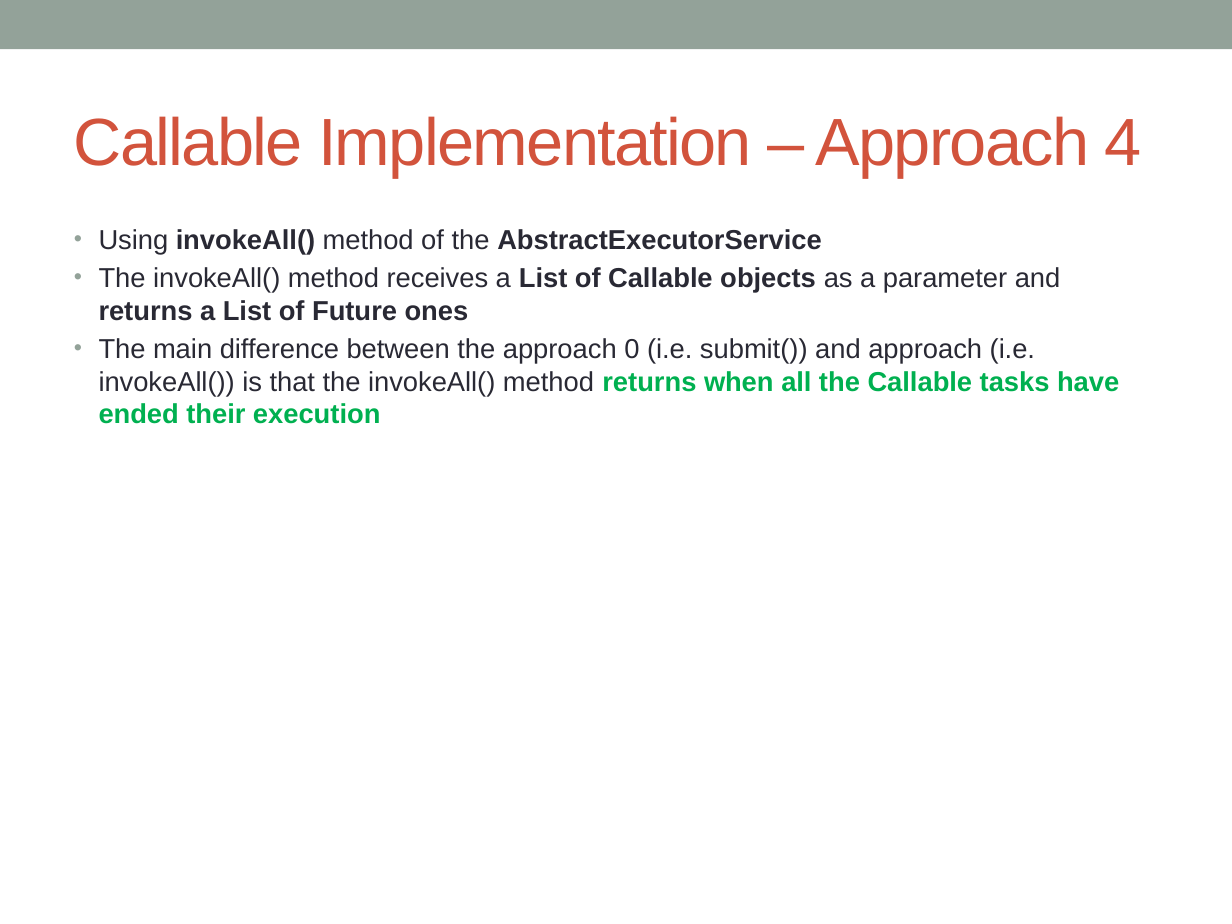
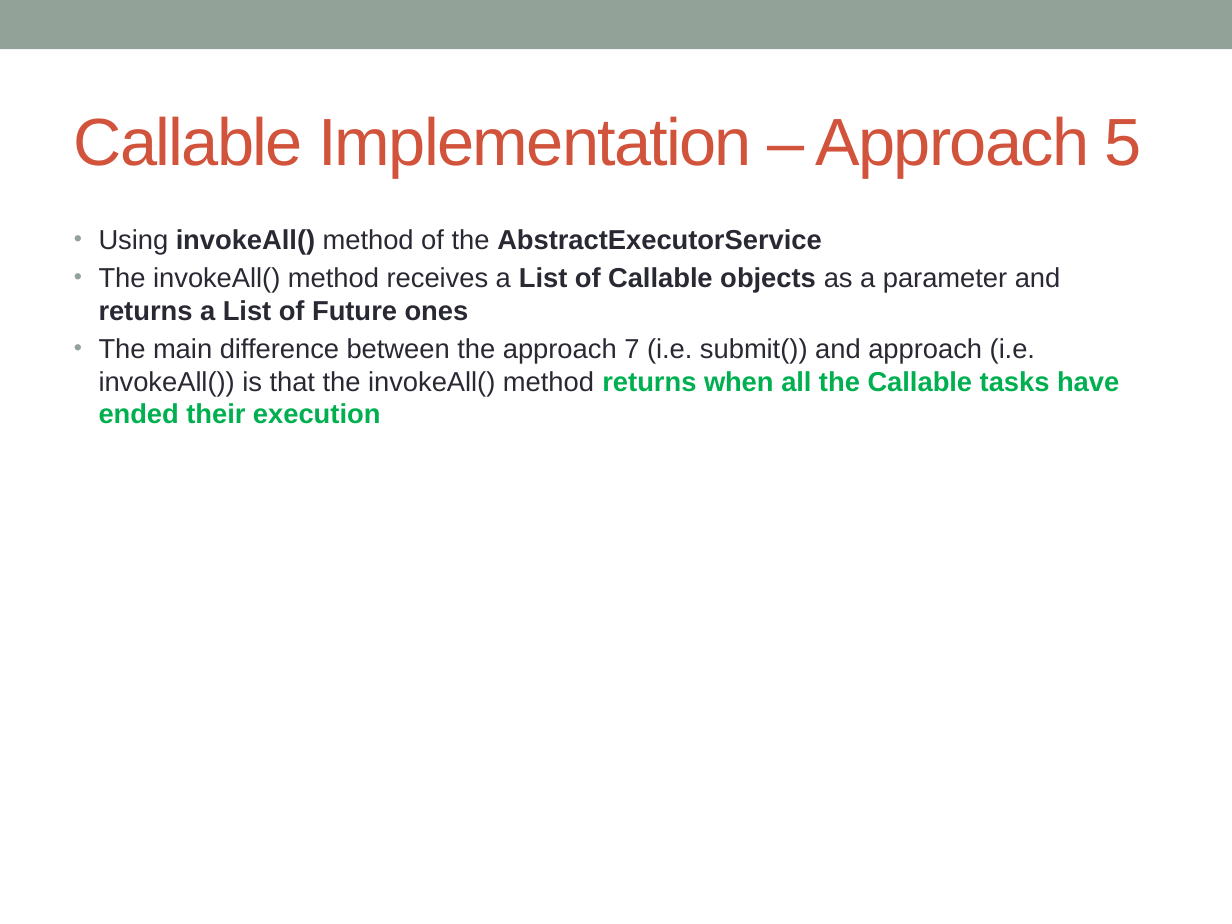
4: 4 -> 5
0: 0 -> 7
